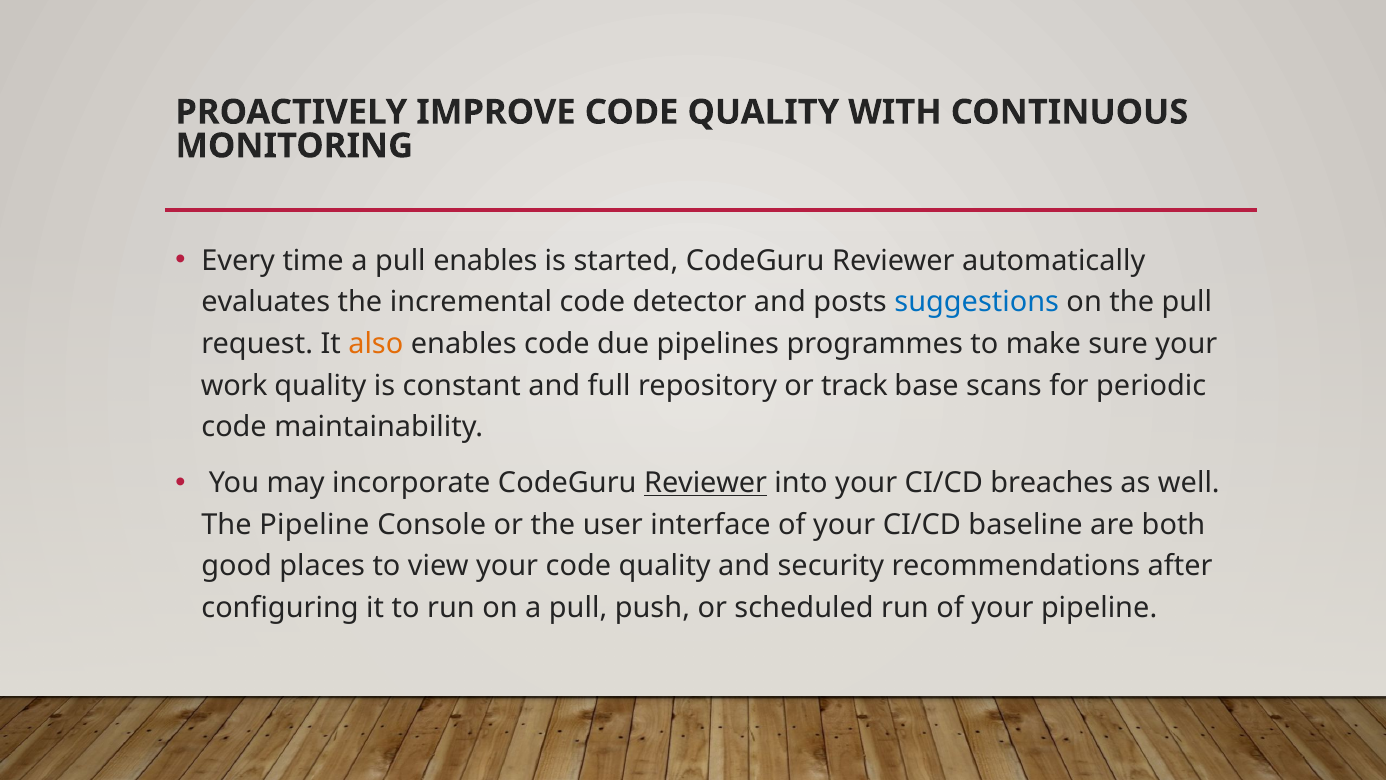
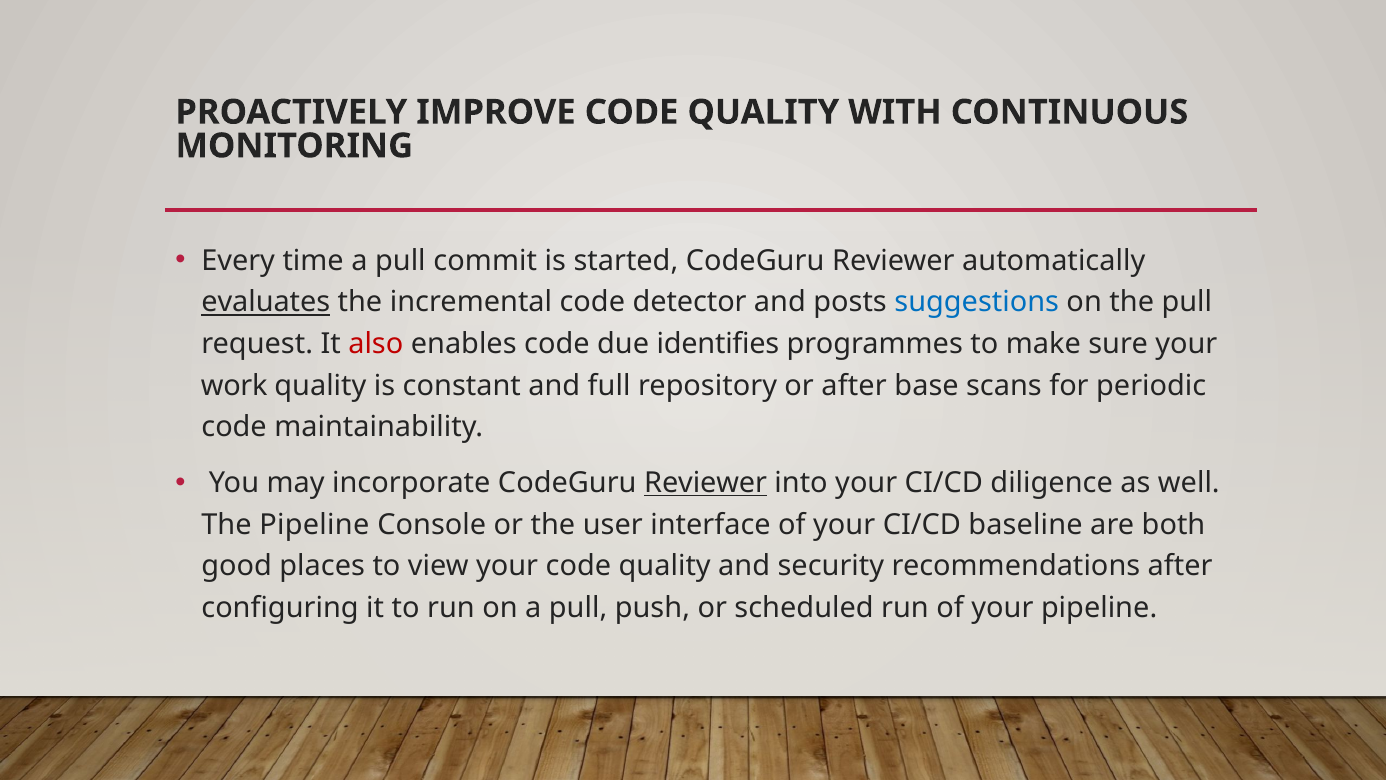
pull enables: enables -> commit
evaluates underline: none -> present
also colour: orange -> red
pipelines: pipelines -> identifies
or track: track -> after
breaches: breaches -> diligence
